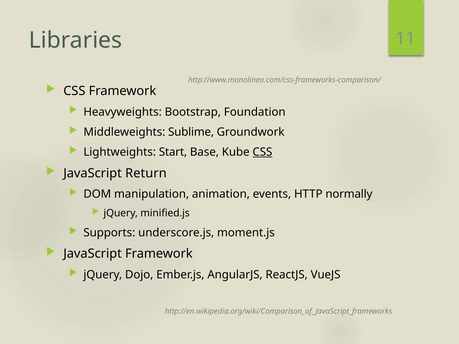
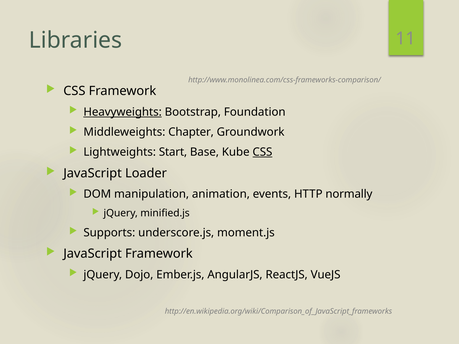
Heavyweights underline: none -> present
Sublime: Sublime -> Chapter
Return: Return -> Loader
